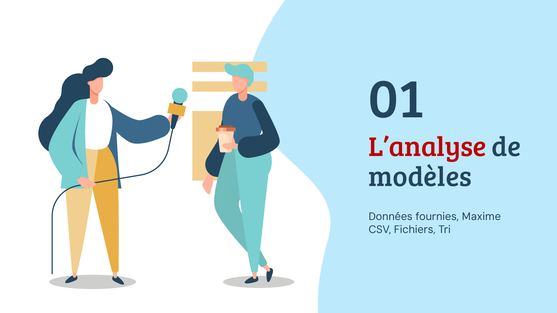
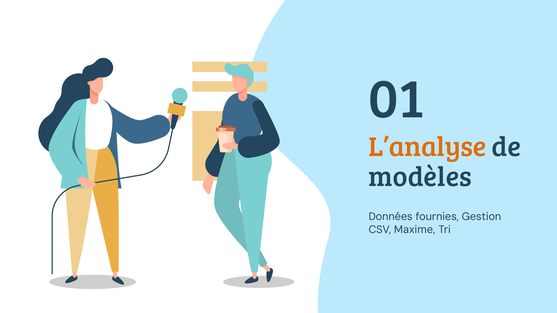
L’analyse colour: red -> orange
Maxime: Maxime -> Gestion
Fichiers: Fichiers -> Maxime
